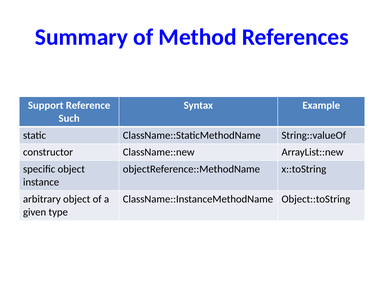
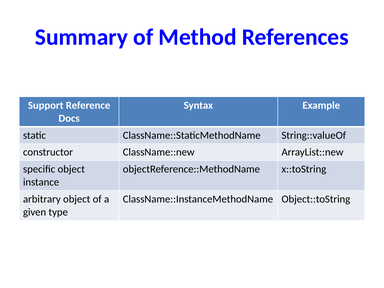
Such: Such -> Docs
